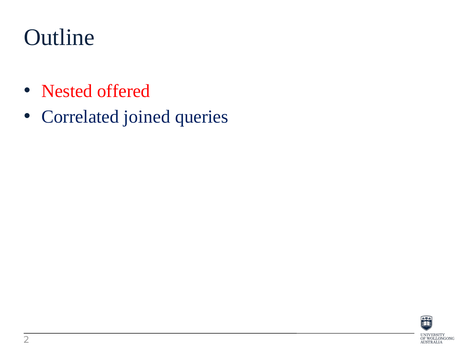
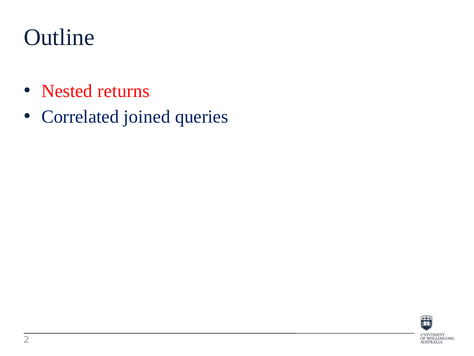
offered: offered -> returns
